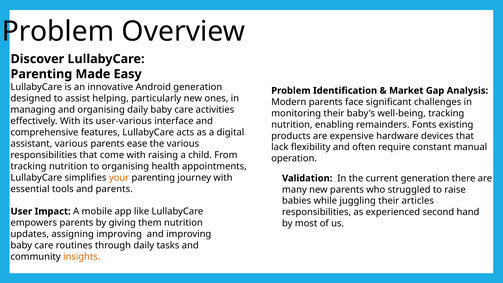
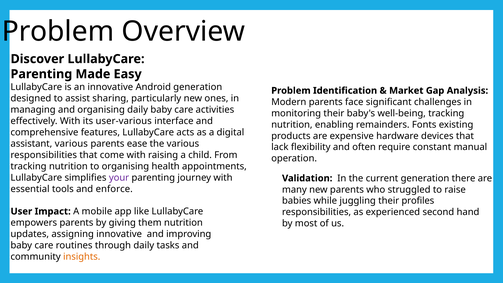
helping: helping -> sharing
your colour: orange -> purple
and parents: parents -> enforce
articles: articles -> profiles
assigning improving: improving -> innovative
